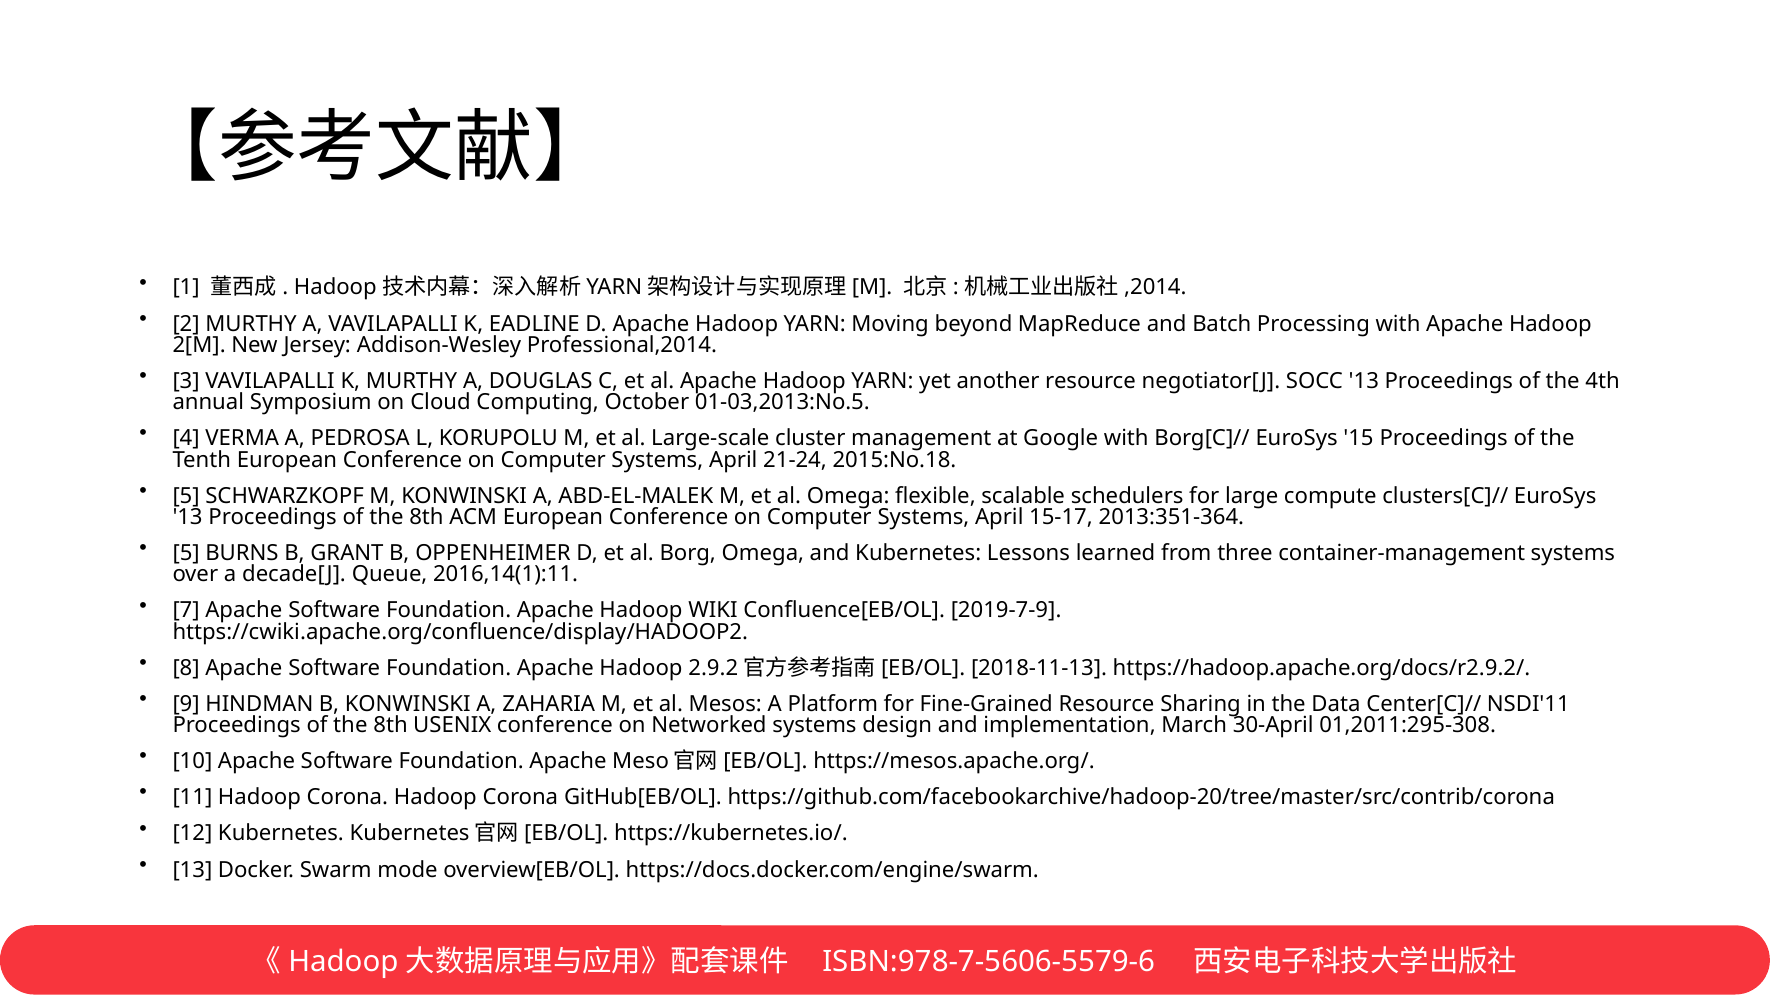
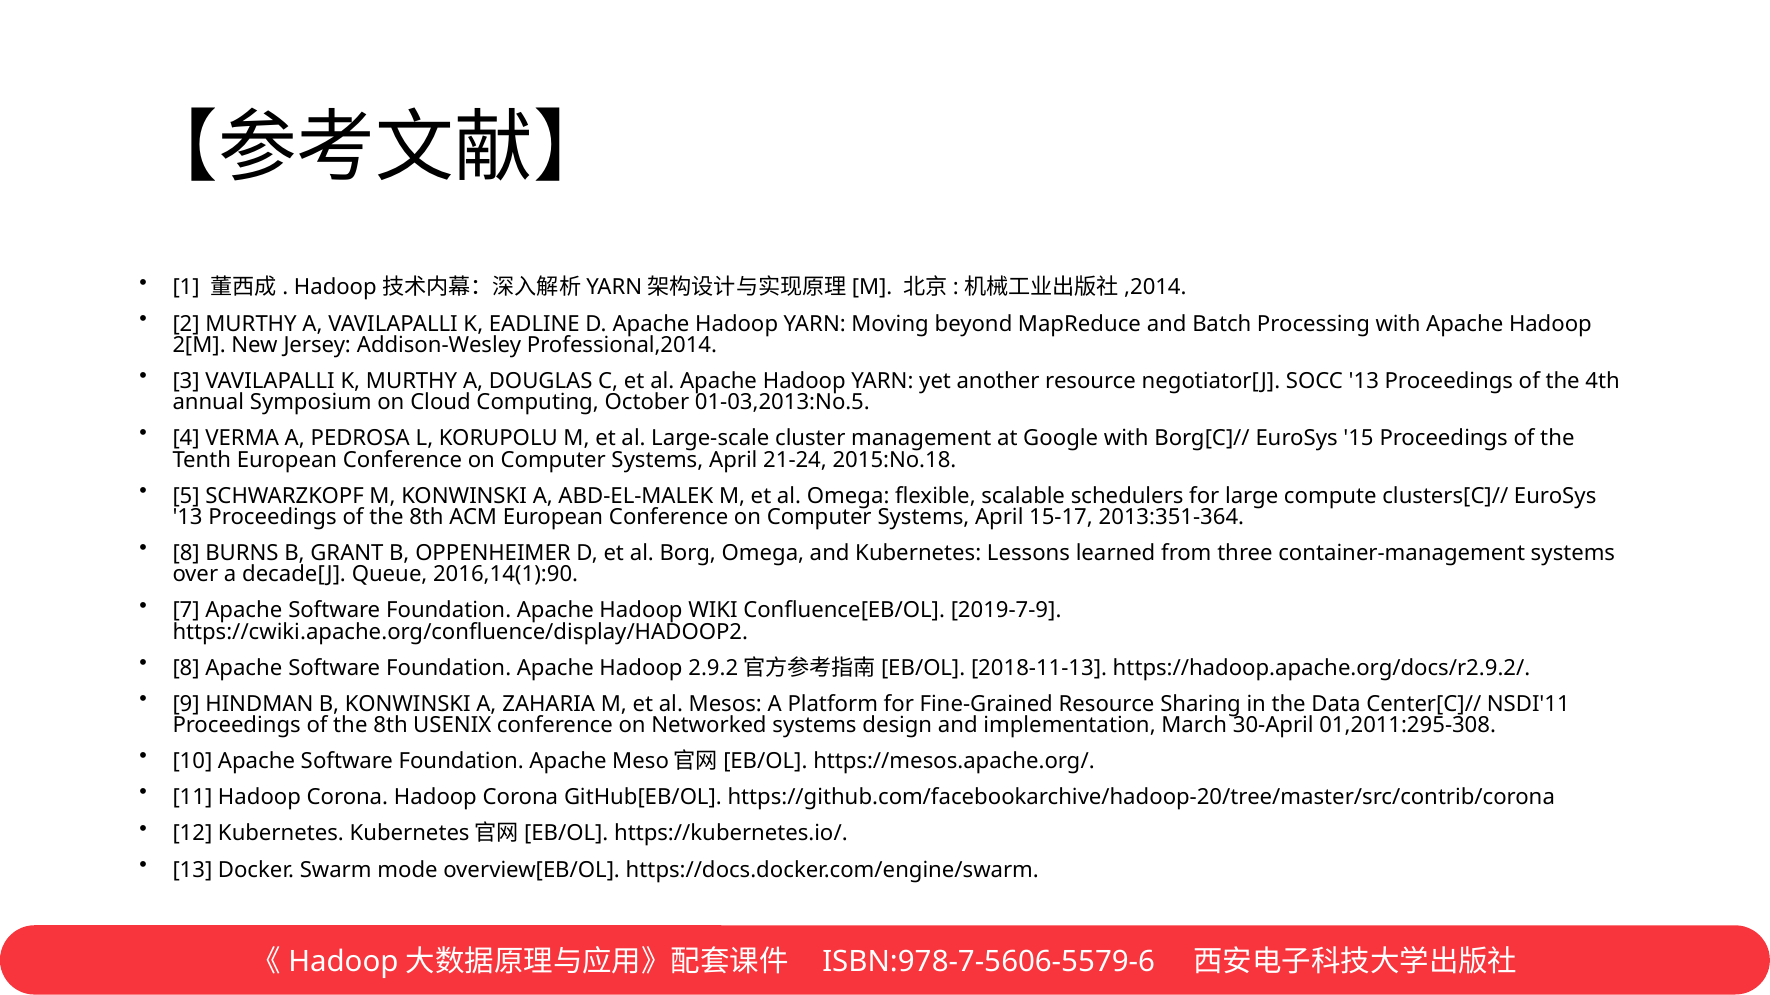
5 at (186, 554): 5 -> 8
2016,14(1):11: 2016,14(1):11 -> 2016,14(1):90
